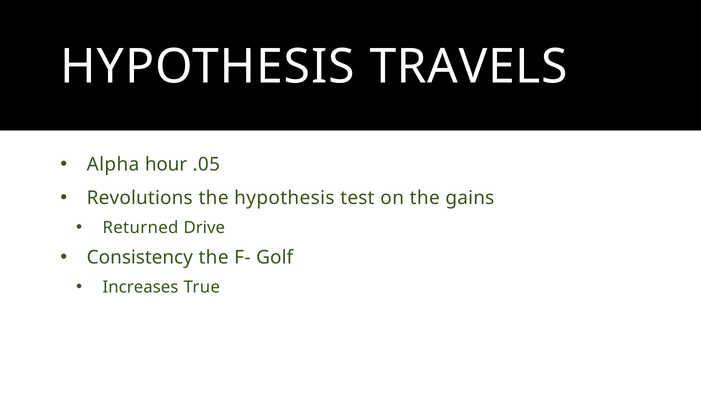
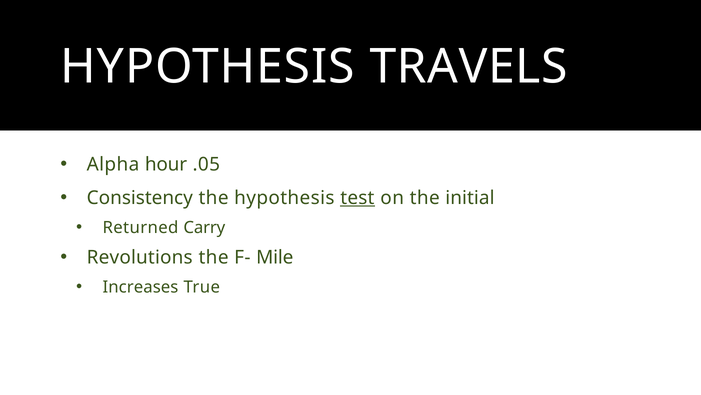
Revolutions: Revolutions -> Consistency
test underline: none -> present
gains: gains -> initial
Drive: Drive -> Carry
Consistency: Consistency -> Revolutions
Golf: Golf -> Mile
